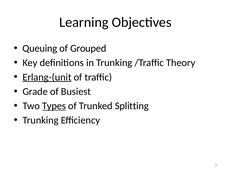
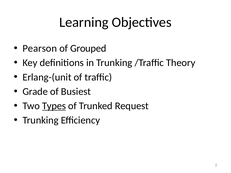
Queuing: Queuing -> Pearson
Erlang-(unit underline: present -> none
Splitting: Splitting -> Request
